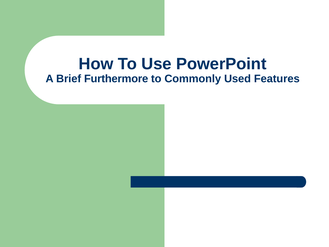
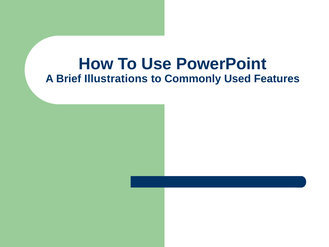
Furthermore: Furthermore -> Illustrations
